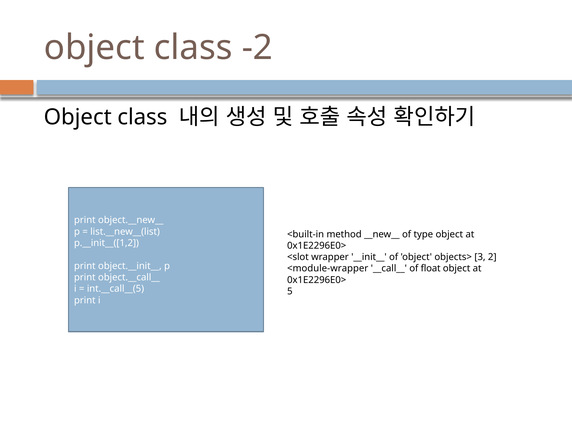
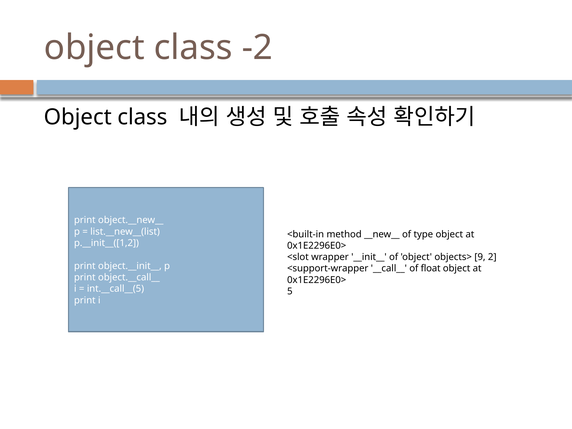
3: 3 -> 9
<module-wrapper: <module-wrapper -> <support-wrapper
